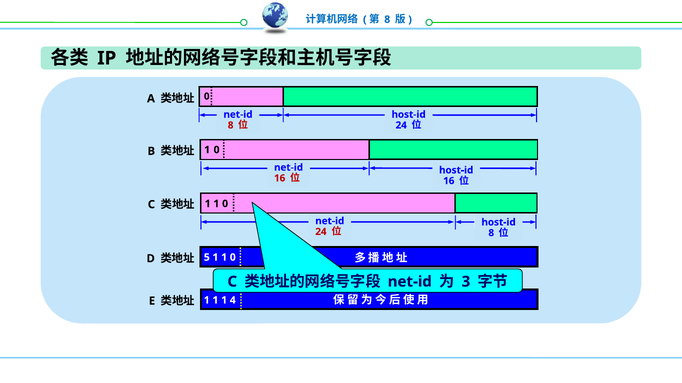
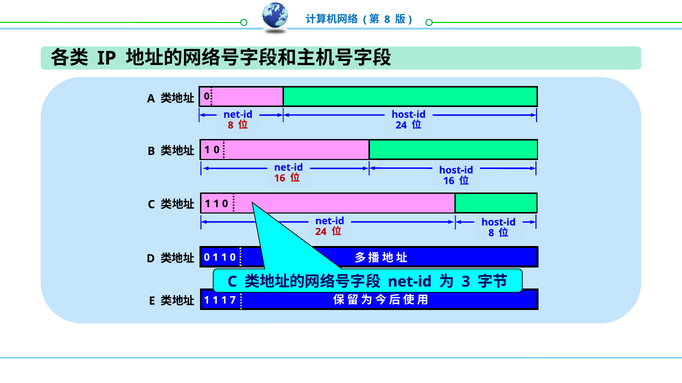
5 at (207, 258): 5 -> 0
4: 4 -> 7
